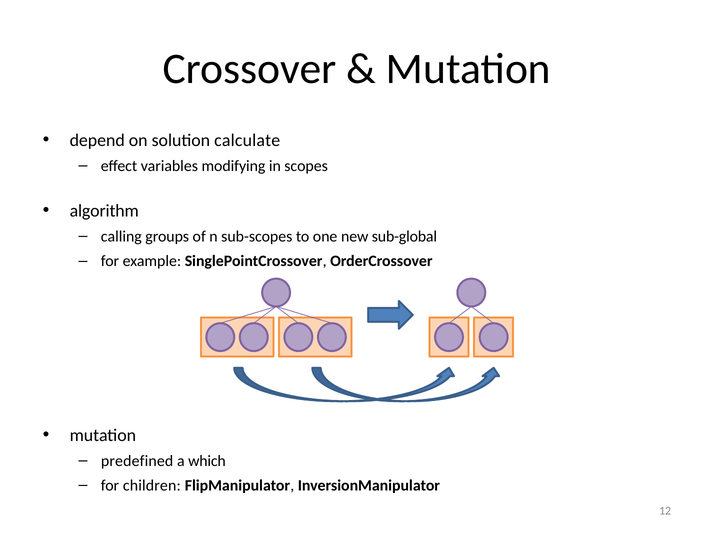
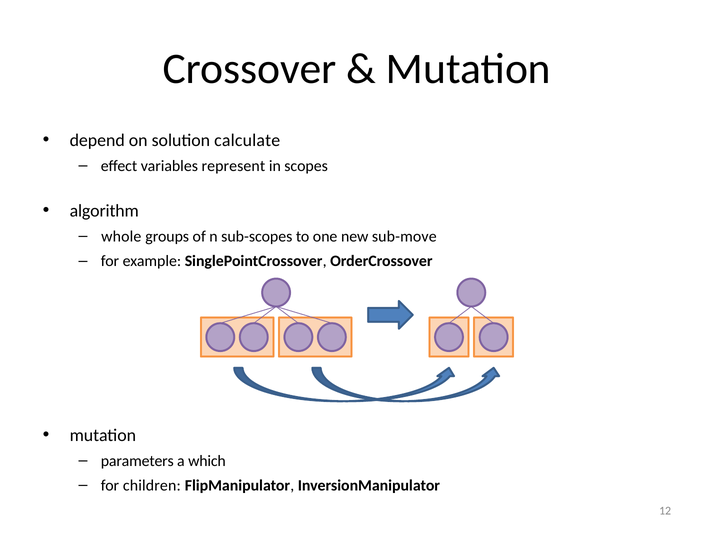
modifying: modifying -> represent
calling: calling -> whole
sub-global: sub-global -> sub-move
predefined: predefined -> parameters
